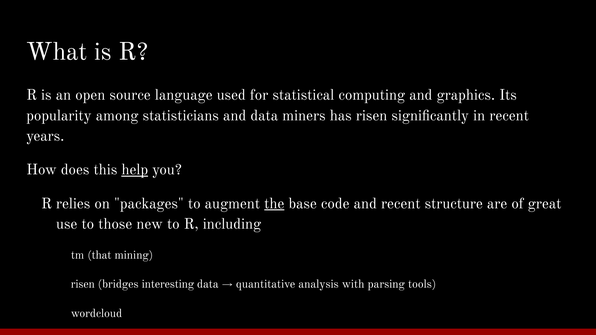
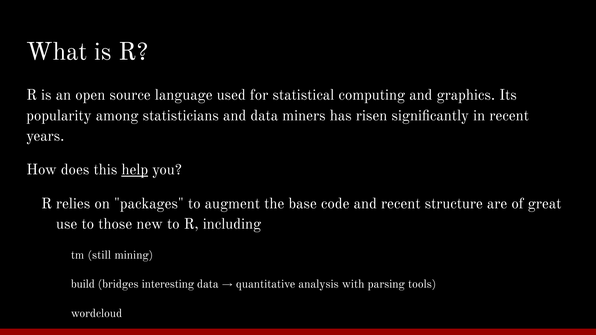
the underline: present -> none
that: that -> still
risen at (83, 284): risen -> build
